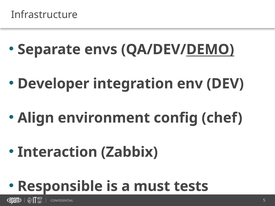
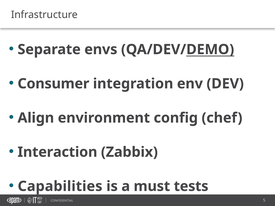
Developer: Developer -> Consumer
Responsible: Responsible -> Capabilities
